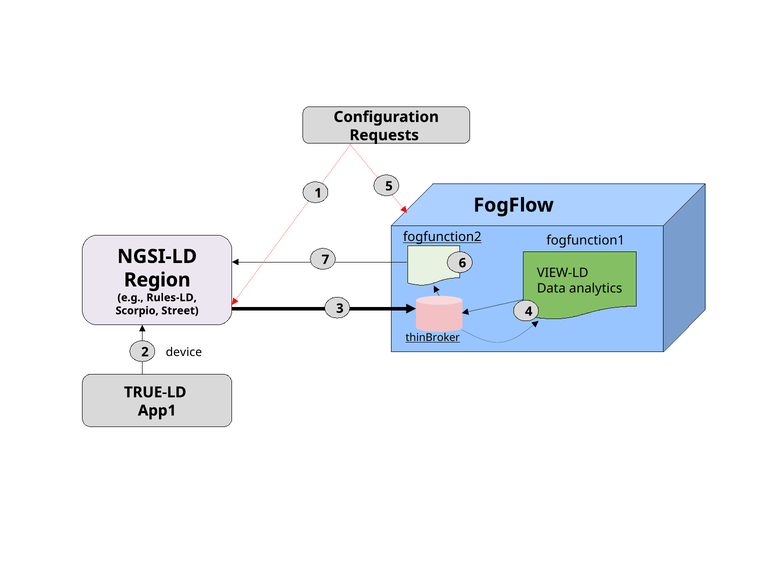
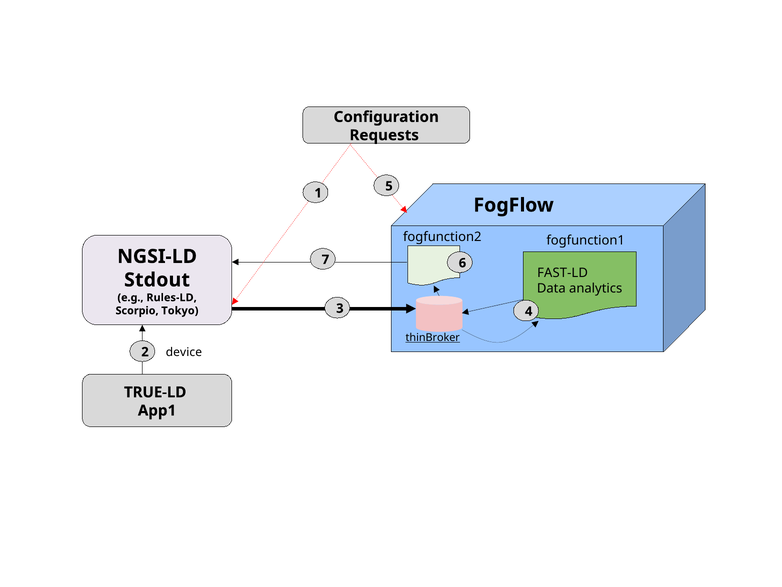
fogfunction2 underline: present -> none
VIEW-LD: VIEW-LD -> FAST-LD
Region: Region -> Stdout
Street: Street -> Tokyo
